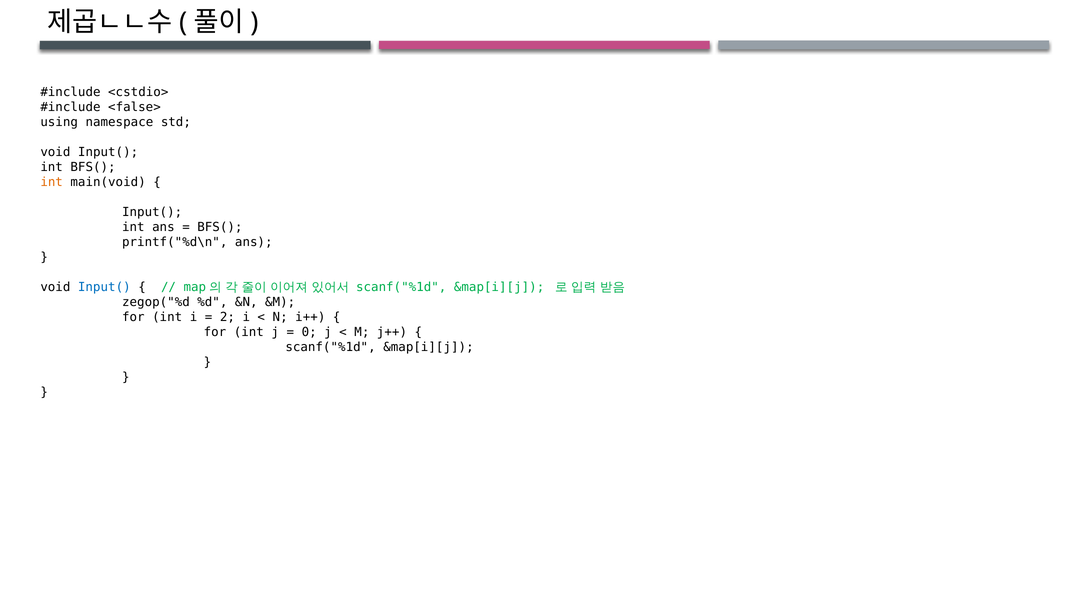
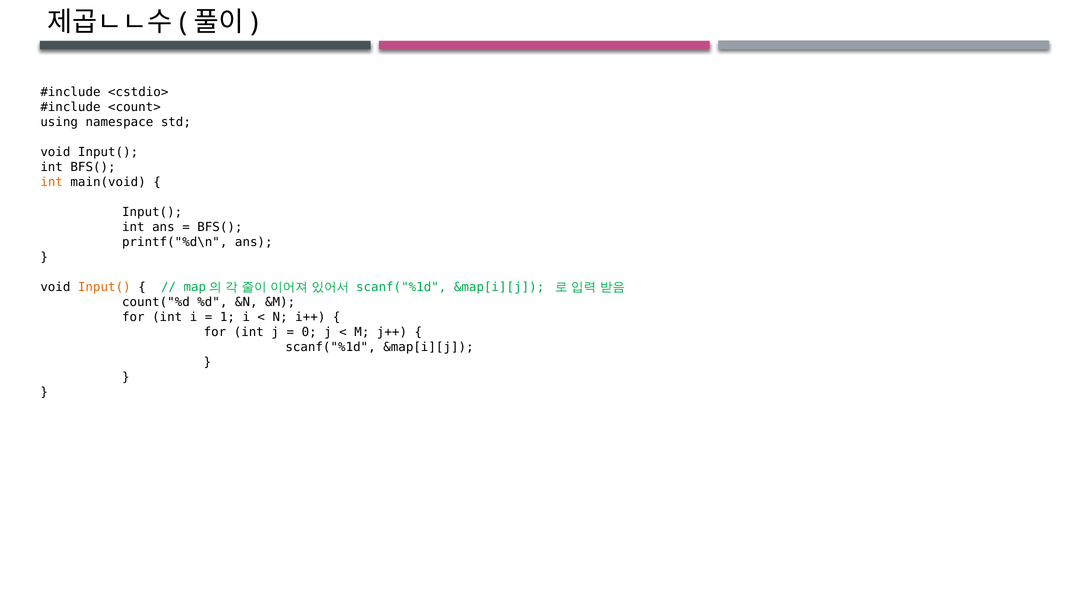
<false>: <false> -> <count>
Input( at (104, 287) colour: blue -> orange
zegop("%d: zegop("%d -> count("%d
2: 2 -> 1
